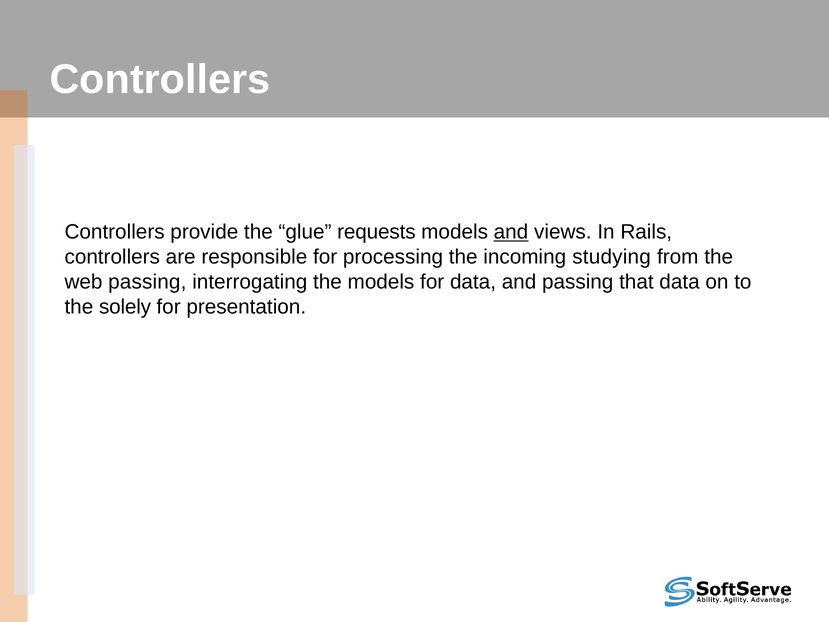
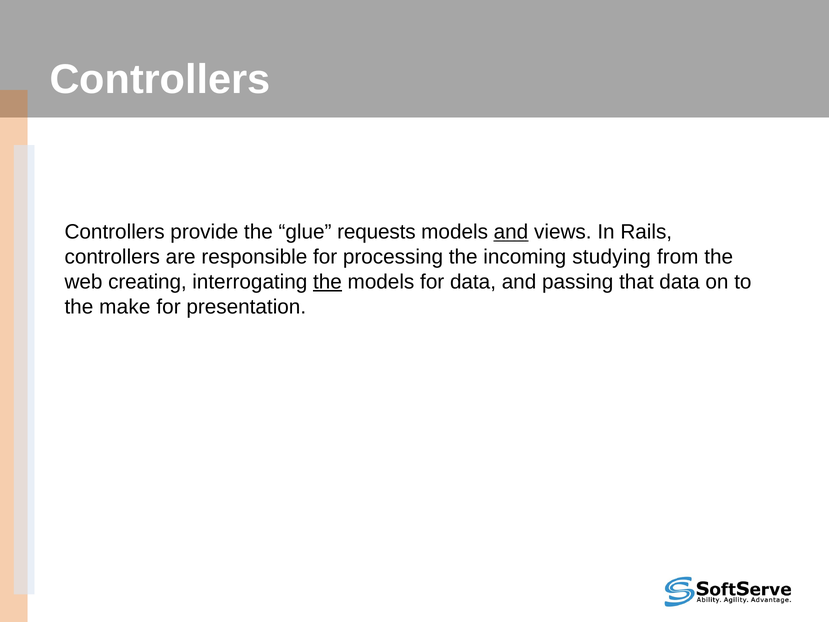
web passing: passing -> creating
the at (327, 282) underline: none -> present
solely: solely -> make
